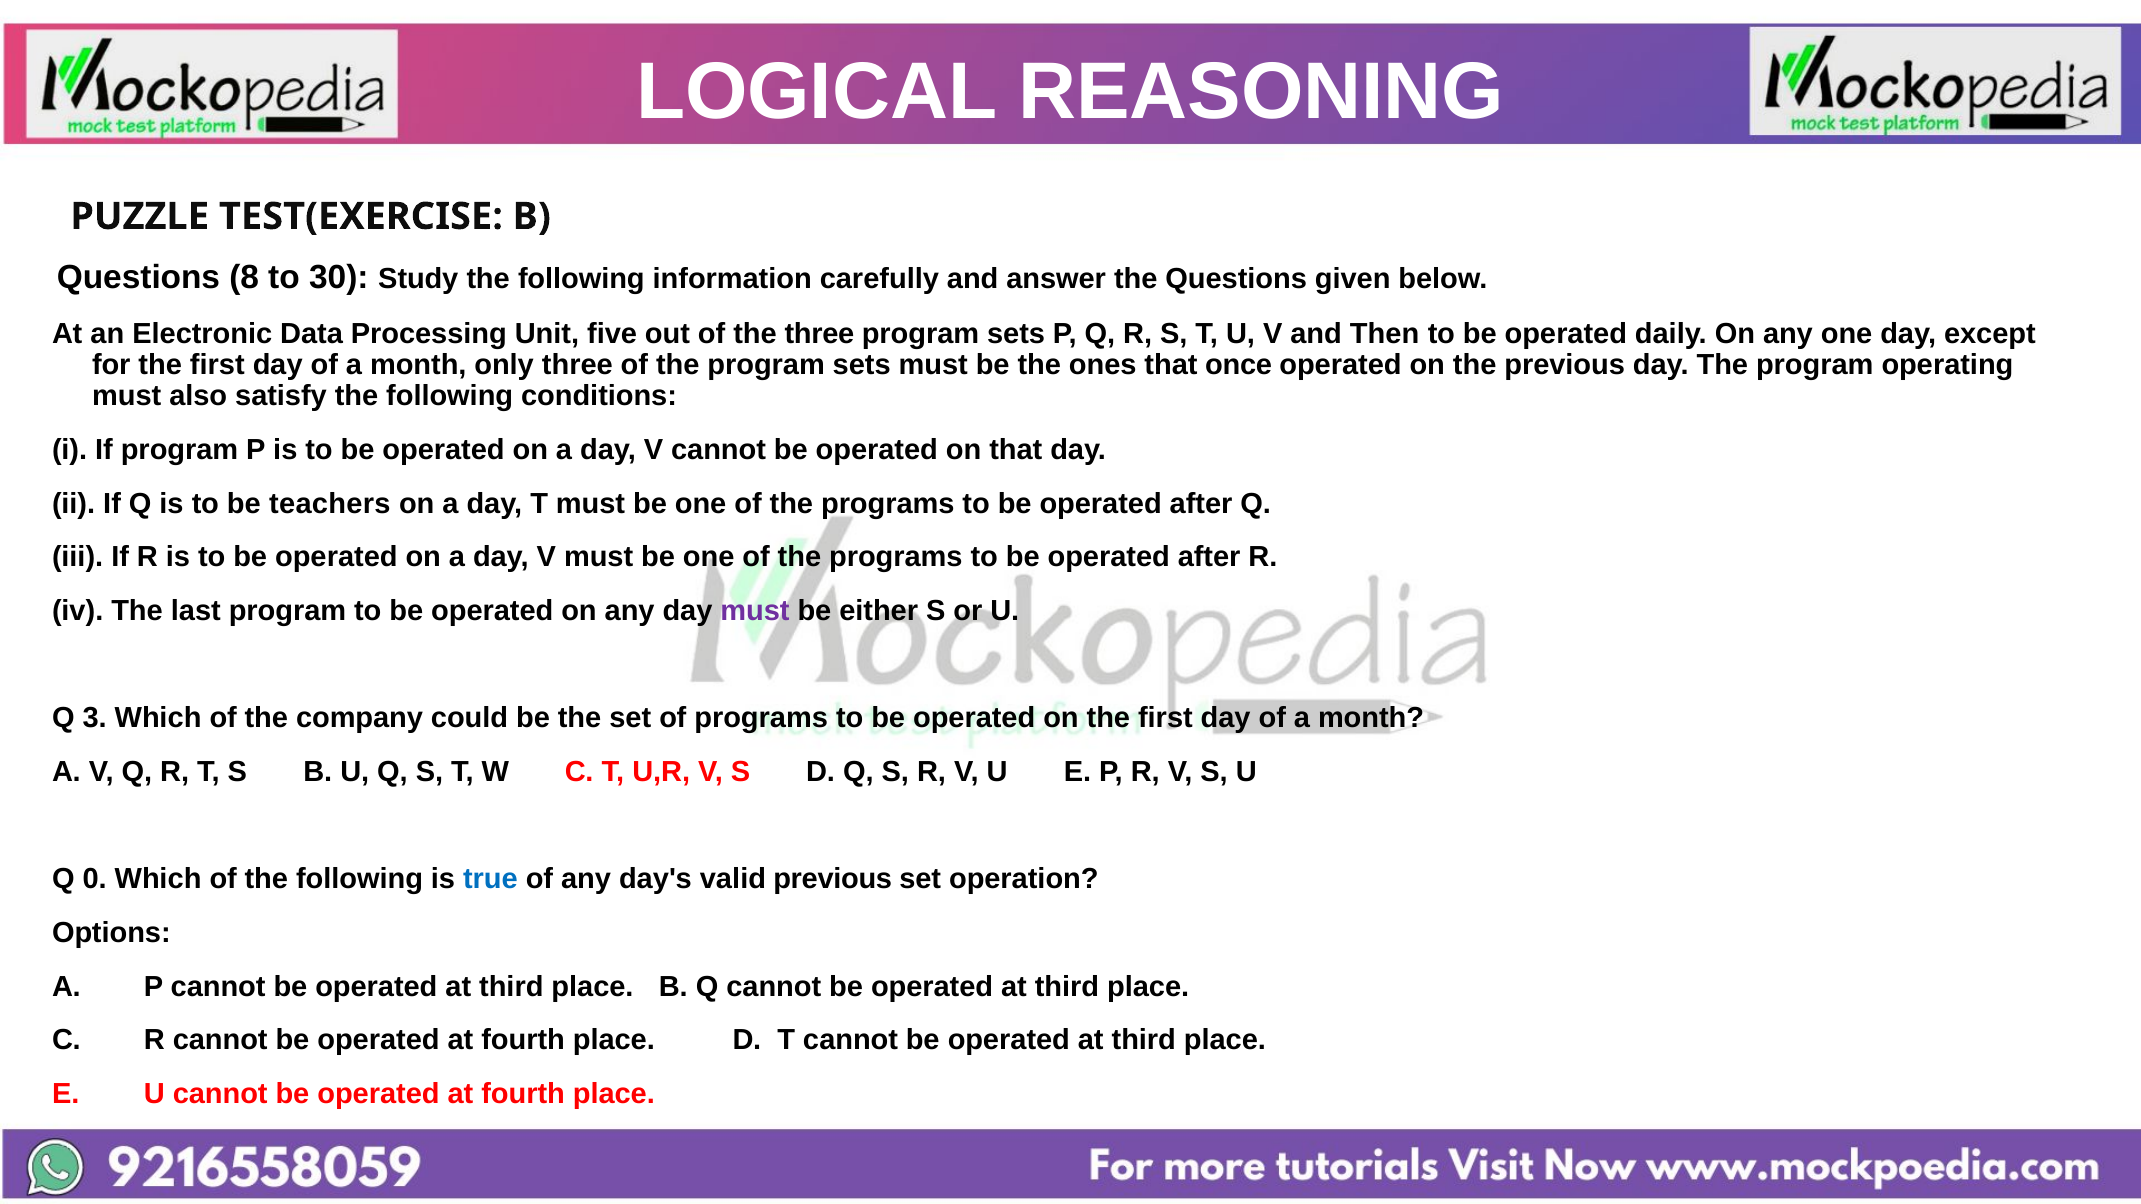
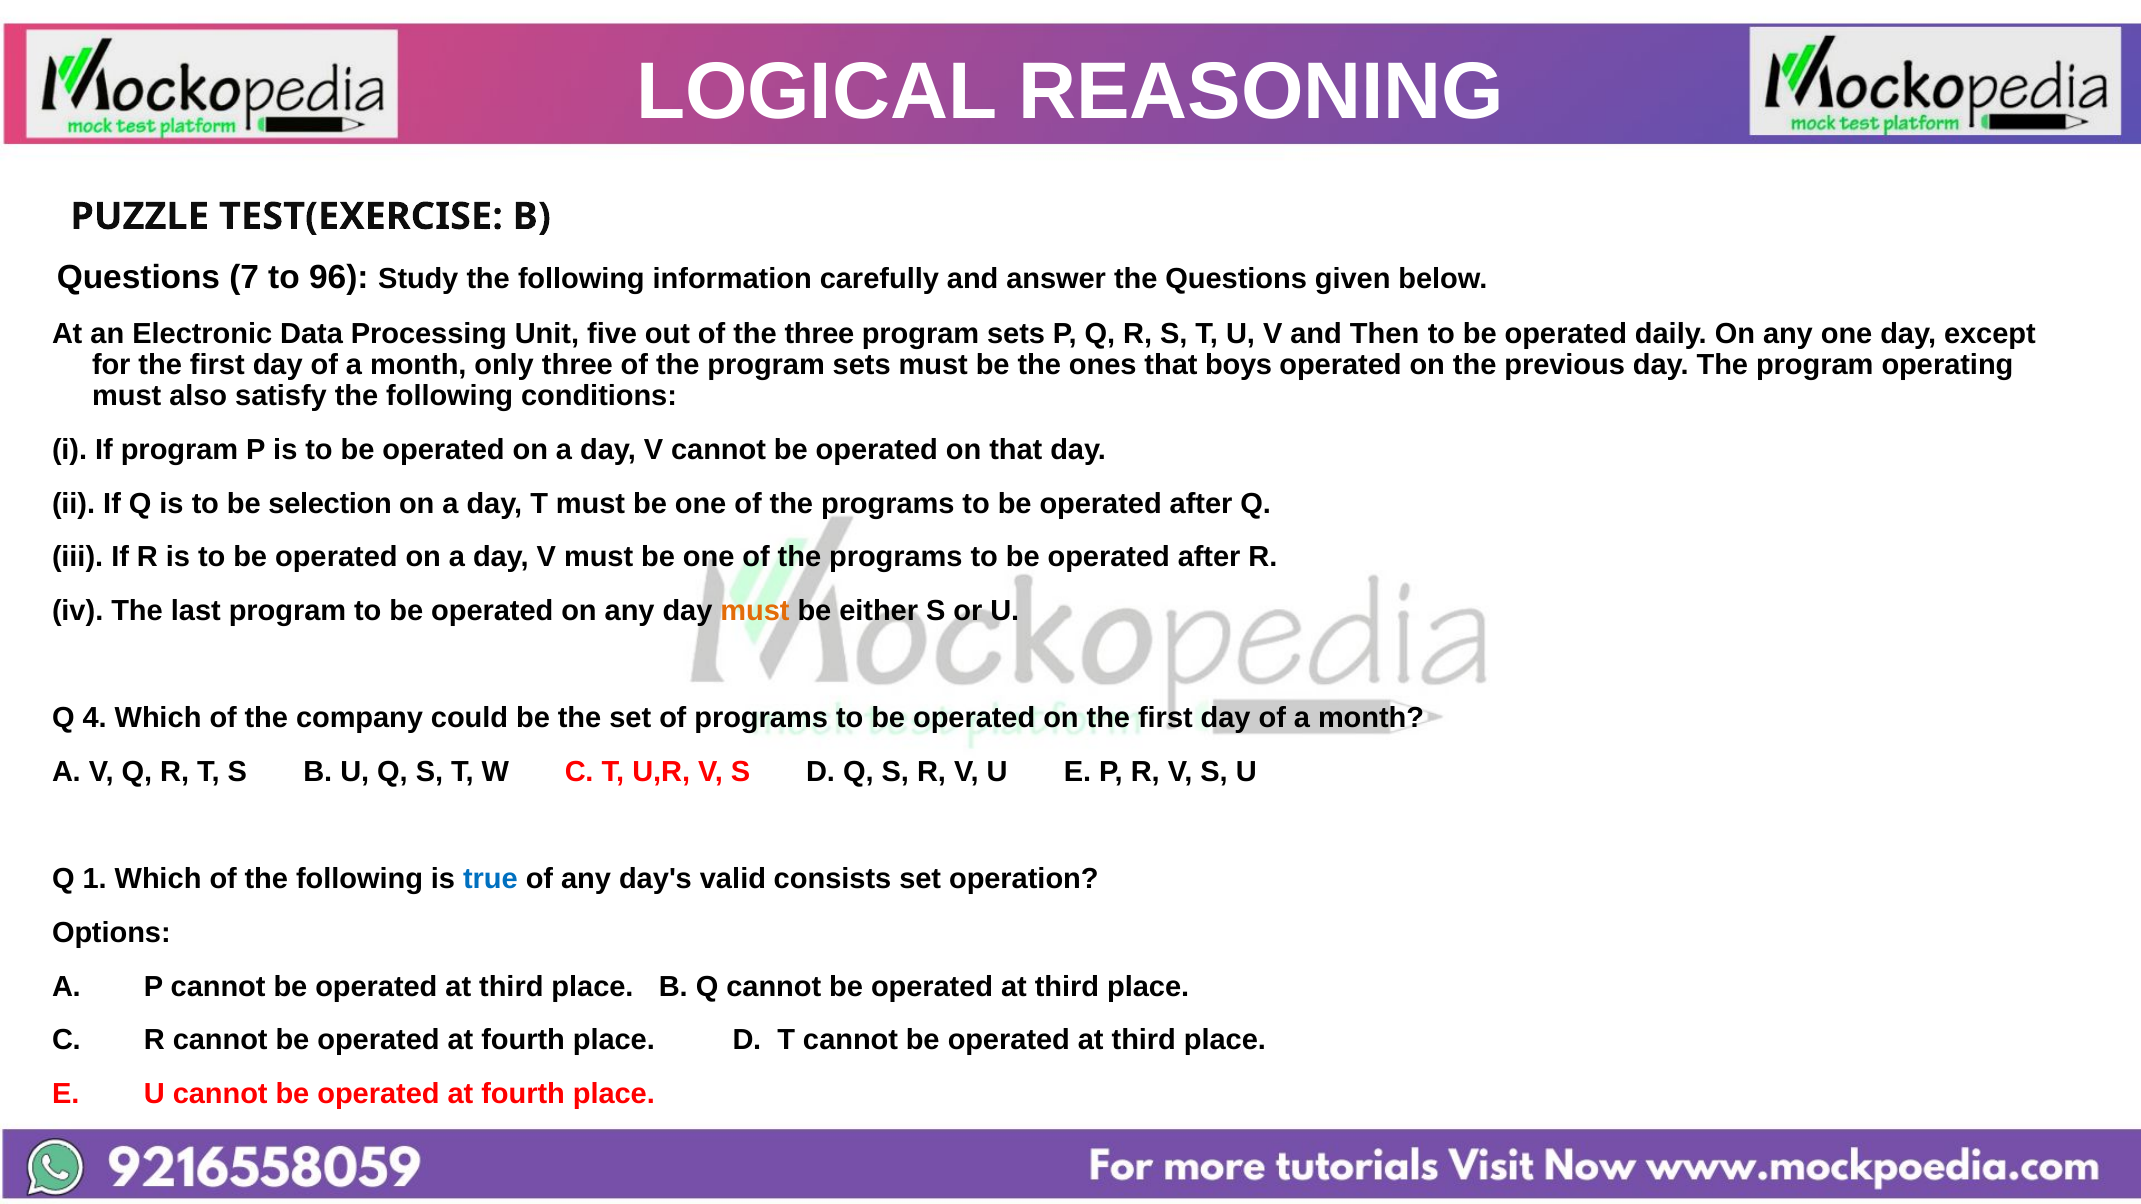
8: 8 -> 7
30: 30 -> 96
once: once -> boys
teachers: teachers -> selection
must at (755, 611) colour: purple -> orange
3: 3 -> 4
0: 0 -> 1
valid previous: previous -> consists
